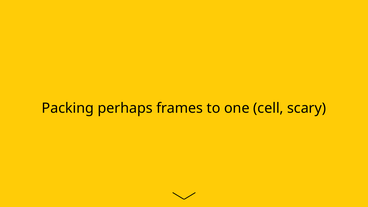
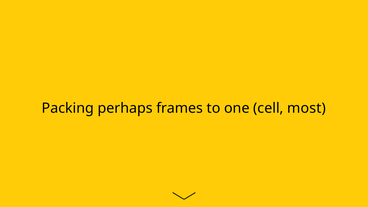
scary: scary -> most
